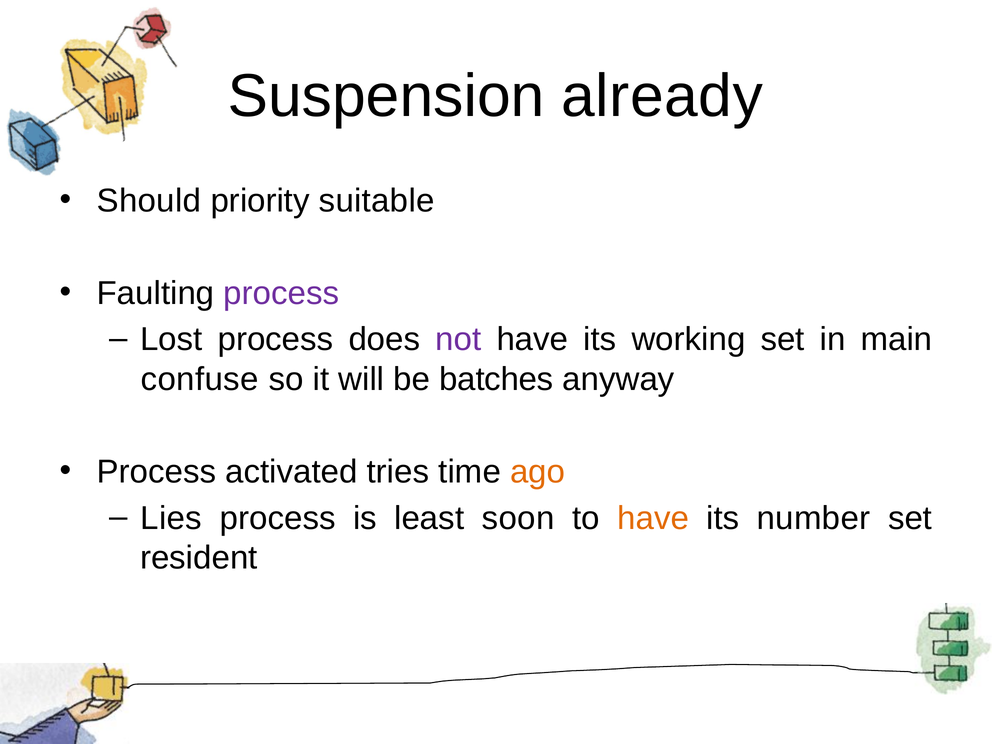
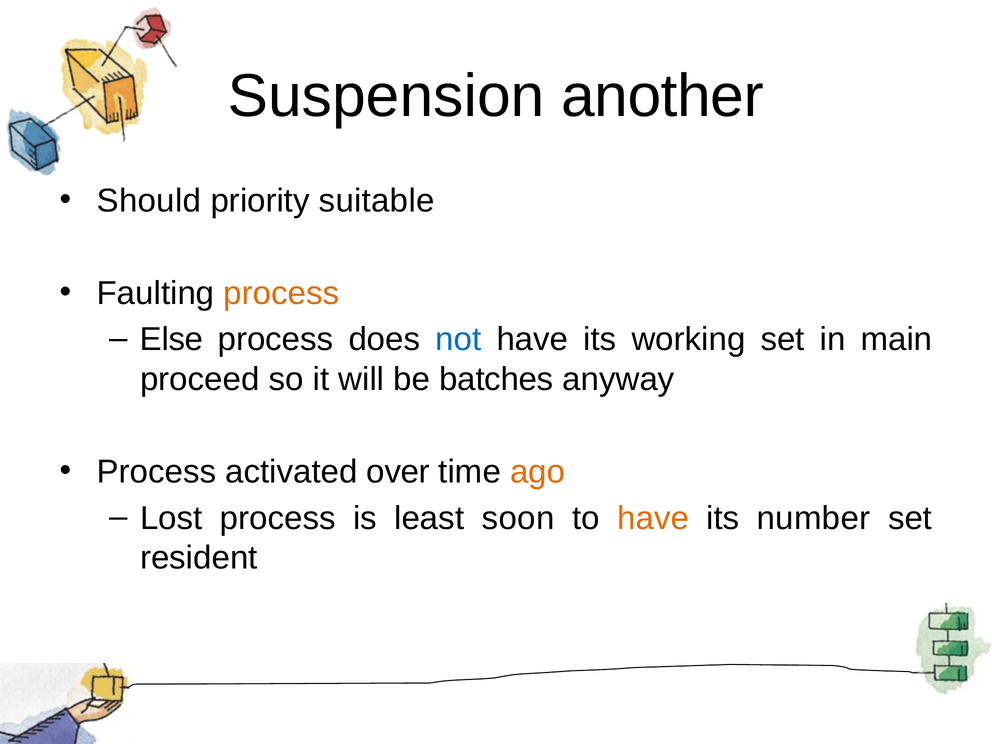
already: already -> another
process at (281, 293) colour: purple -> orange
Lost: Lost -> Else
not colour: purple -> blue
confuse: confuse -> proceed
tries: tries -> over
Lies: Lies -> Lost
